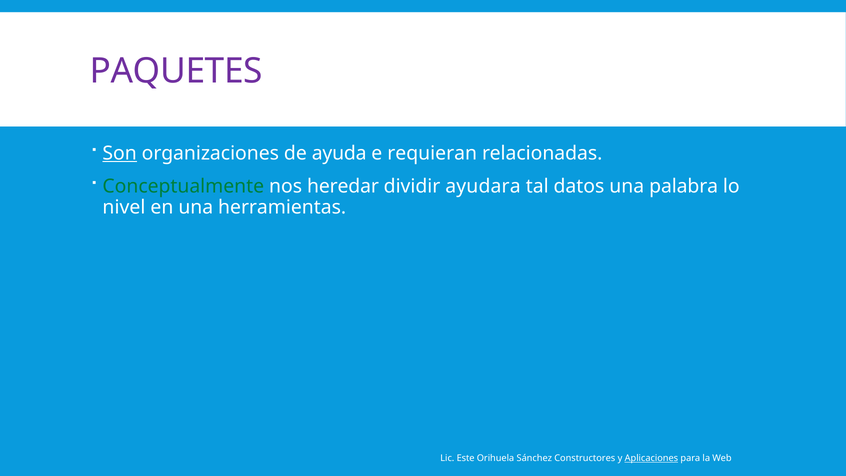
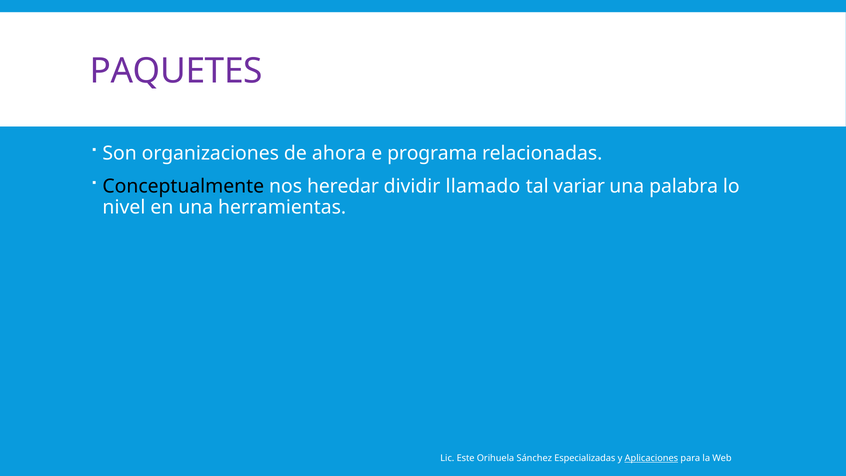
Son underline: present -> none
ayuda: ayuda -> ahora
requieran: requieran -> programa
Conceptualmente colour: green -> black
ayudara: ayudara -> llamado
datos: datos -> variar
Constructores: Constructores -> Especializadas
